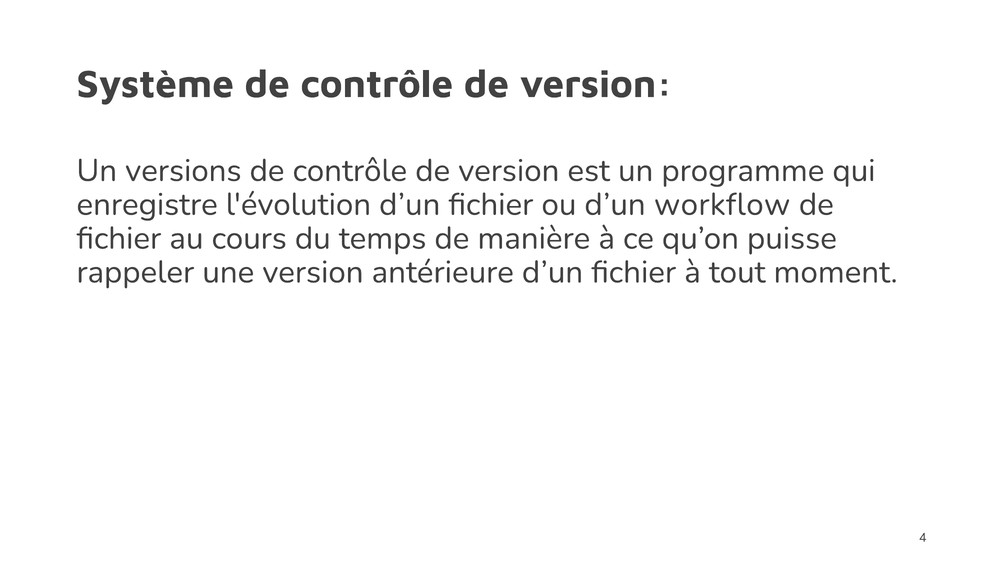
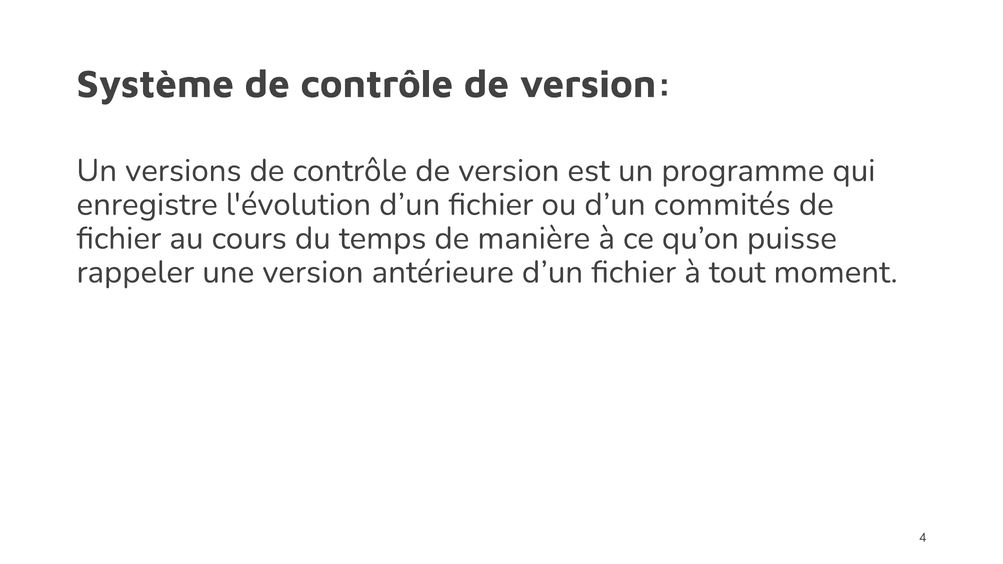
workflow: workflow -> commités
